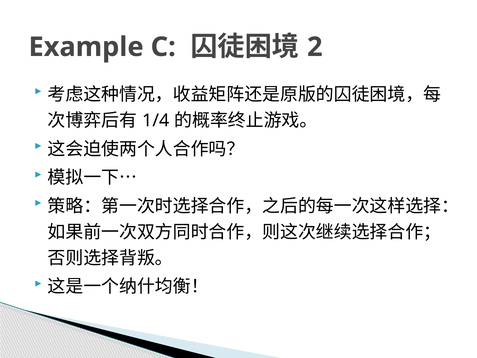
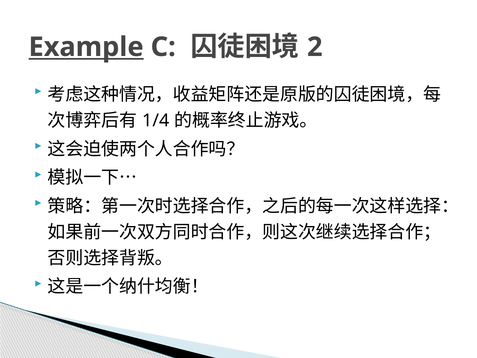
Example underline: none -> present
